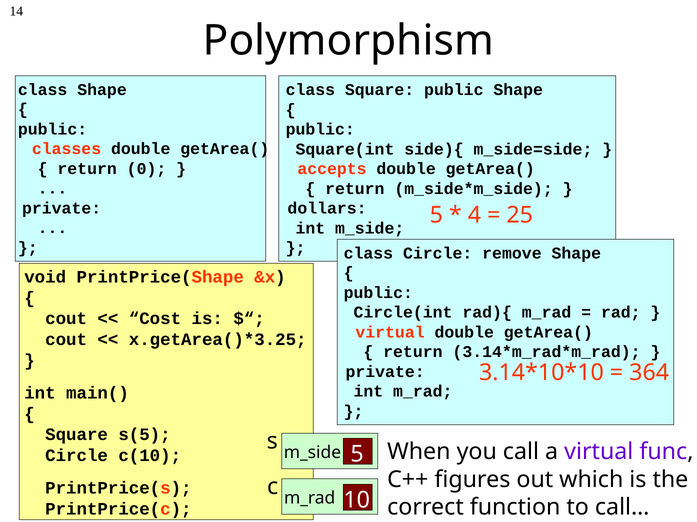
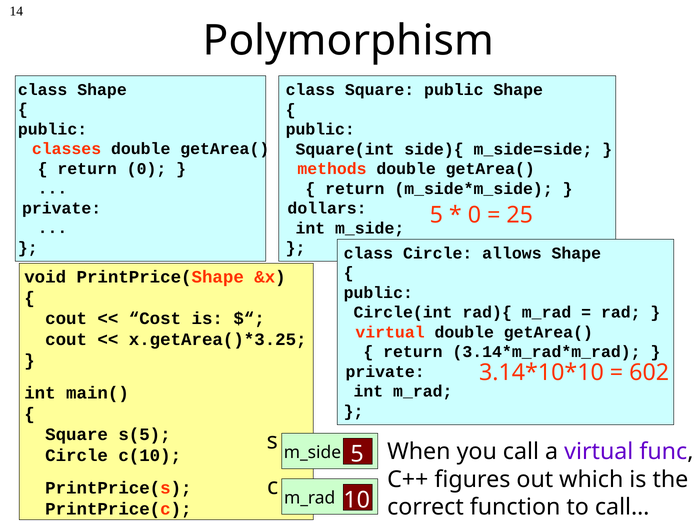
accepts: accepts -> methods
4 at (474, 216): 4 -> 0
remove: remove -> allows
364: 364 -> 602
